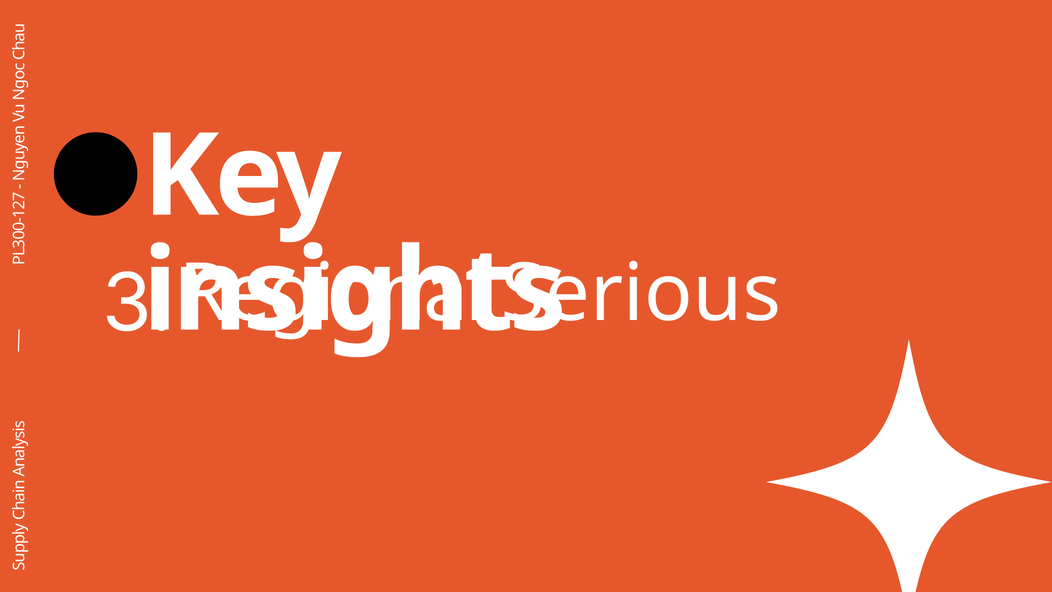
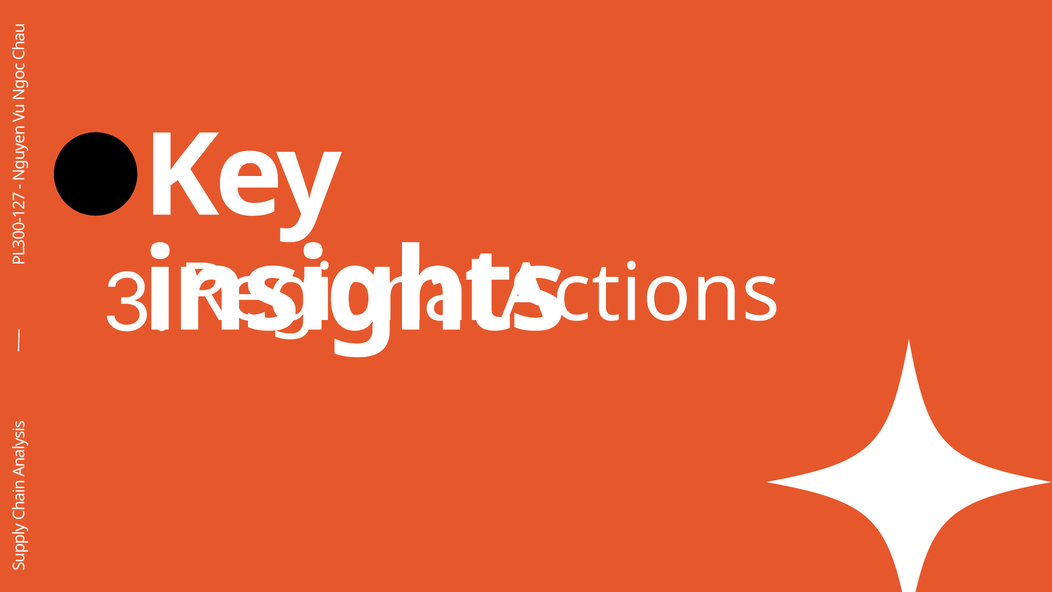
Serious: Serious -> Actions
